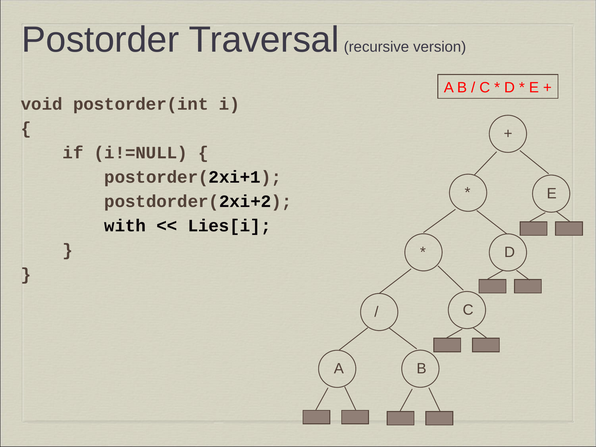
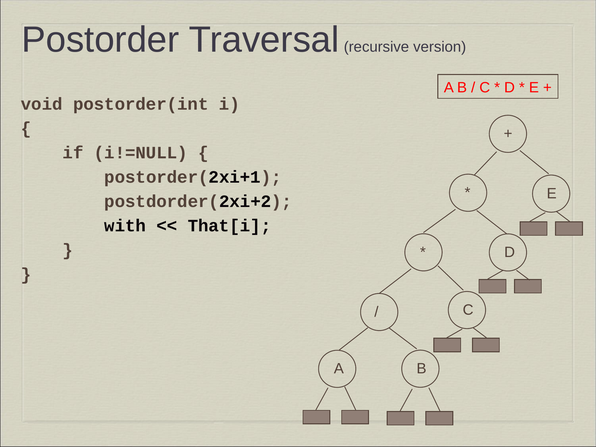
Lies[i: Lies[i -> That[i
